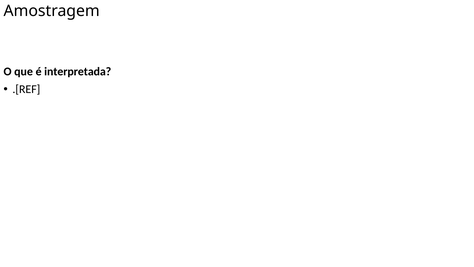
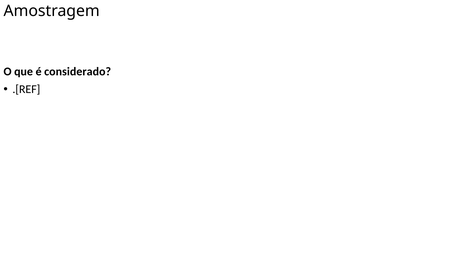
interpretada: interpretada -> considerado
